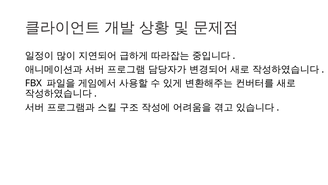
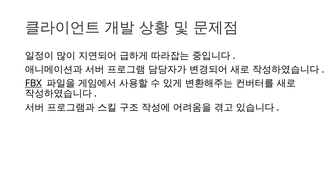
FBX underline: none -> present
